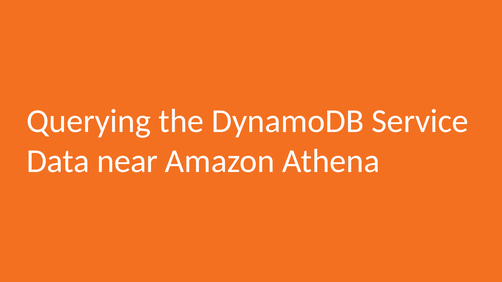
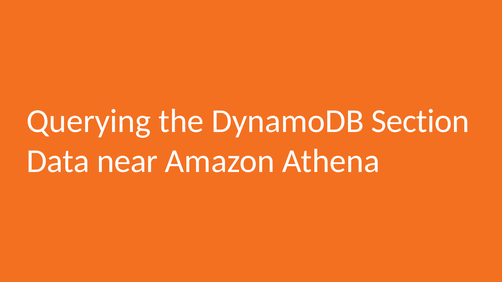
Service: Service -> Section
